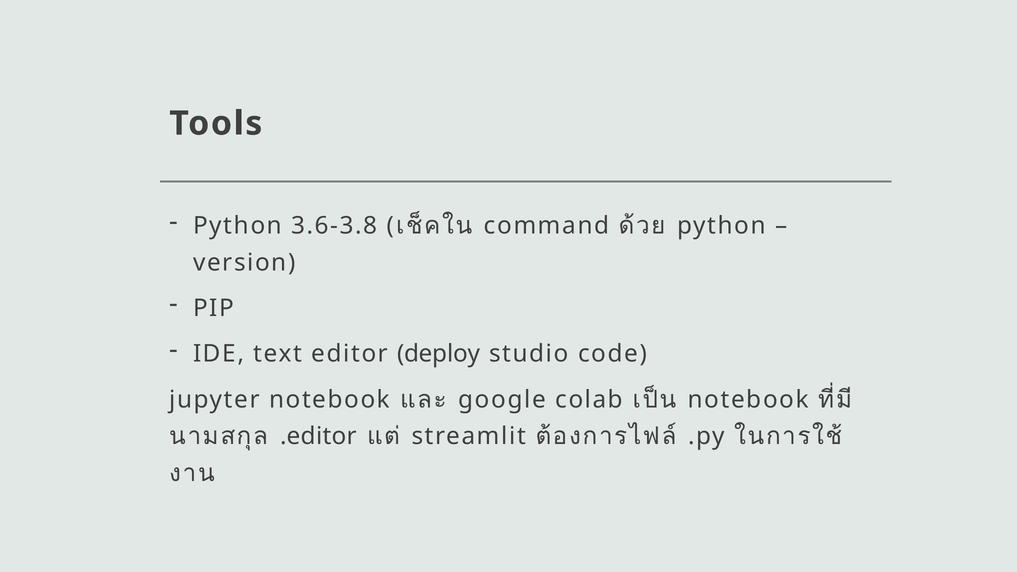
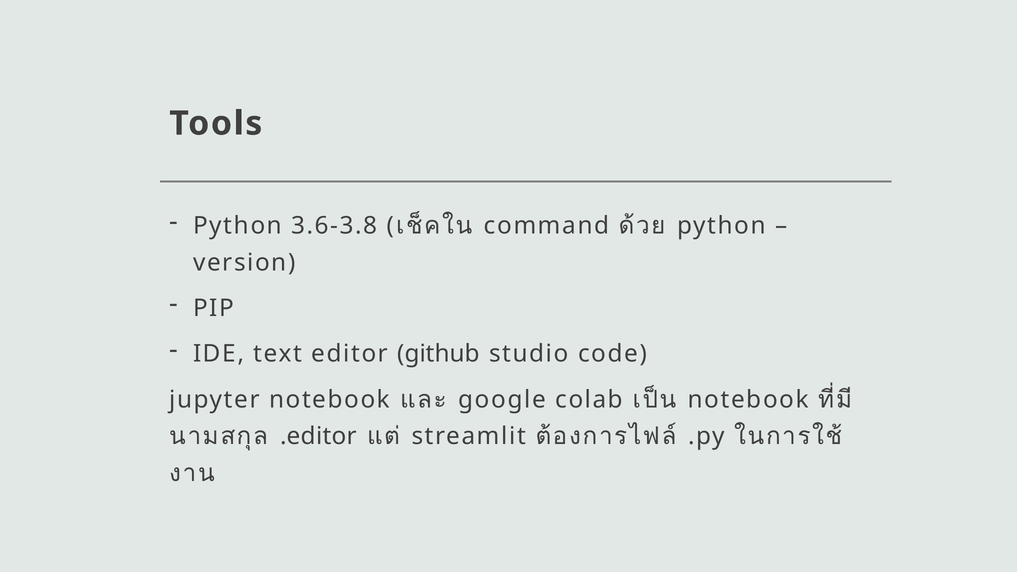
deploy: deploy -> github
